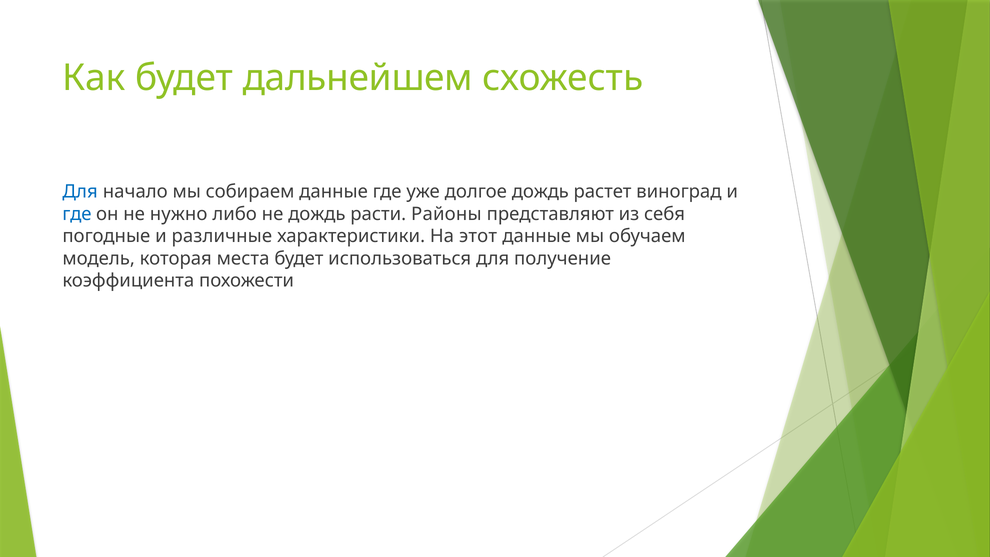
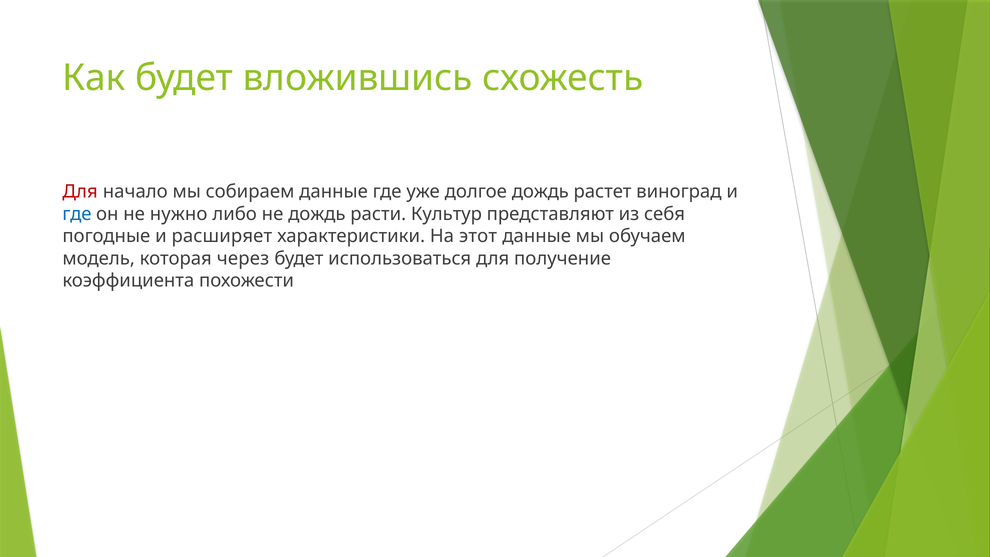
дальнейшем: дальнейшем -> вложившись
Для at (80, 192) colour: blue -> red
Районы: Районы -> Культур
различные: различные -> расширяет
места: места -> через
